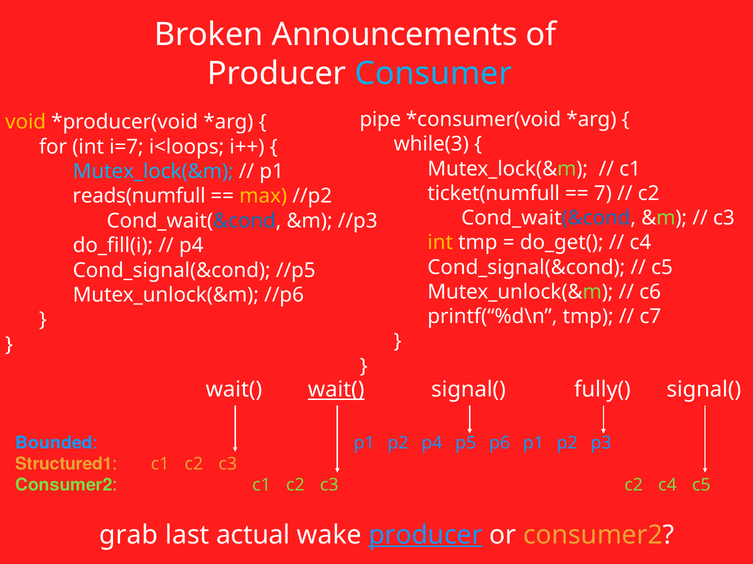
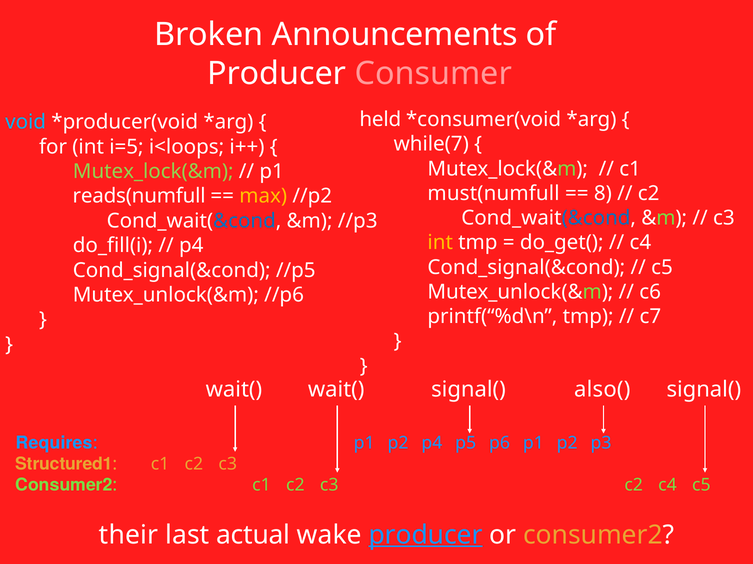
Consumer colour: light blue -> pink
pipe: pipe -> held
void colour: yellow -> light blue
while(3: while(3 -> while(7
i=7: i=7 -> i=5
Mutex_lock(&m at (153, 172) colour: light blue -> light green
ticket(numfull: ticket(numfull -> must(numfull
7: 7 -> 8
wait( at (336, 390) underline: present -> none
fully(: fully( -> also(
Bounded: Bounded -> Requires
grab: grab -> their
